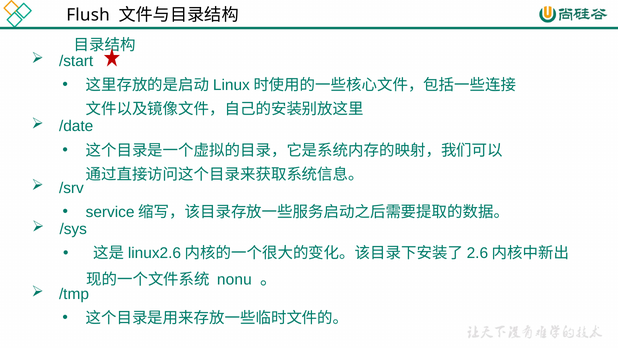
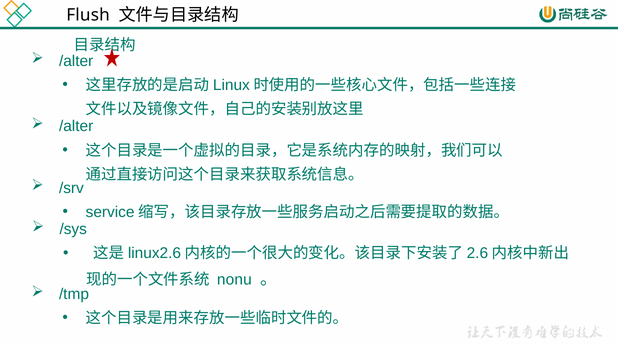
/start at (76, 61): /start -> /alter
/date at (76, 126): /date -> /alter
